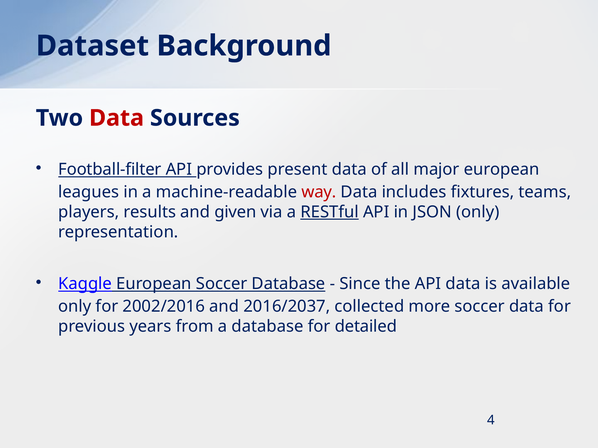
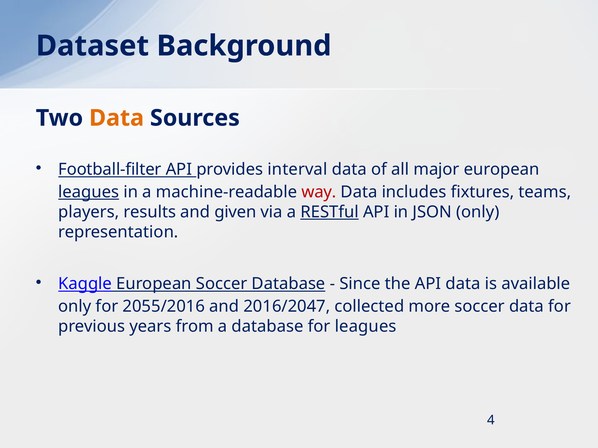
Data at (117, 118) colour: red -> orange
present: present -> interval
leagues at (89, 192) underline: none -> present
2002/2016: 2002/2016 -> 2055/2016
2016/2037: 2016/2037 -> 2016/2047
for detailed: detailed -> leagues
